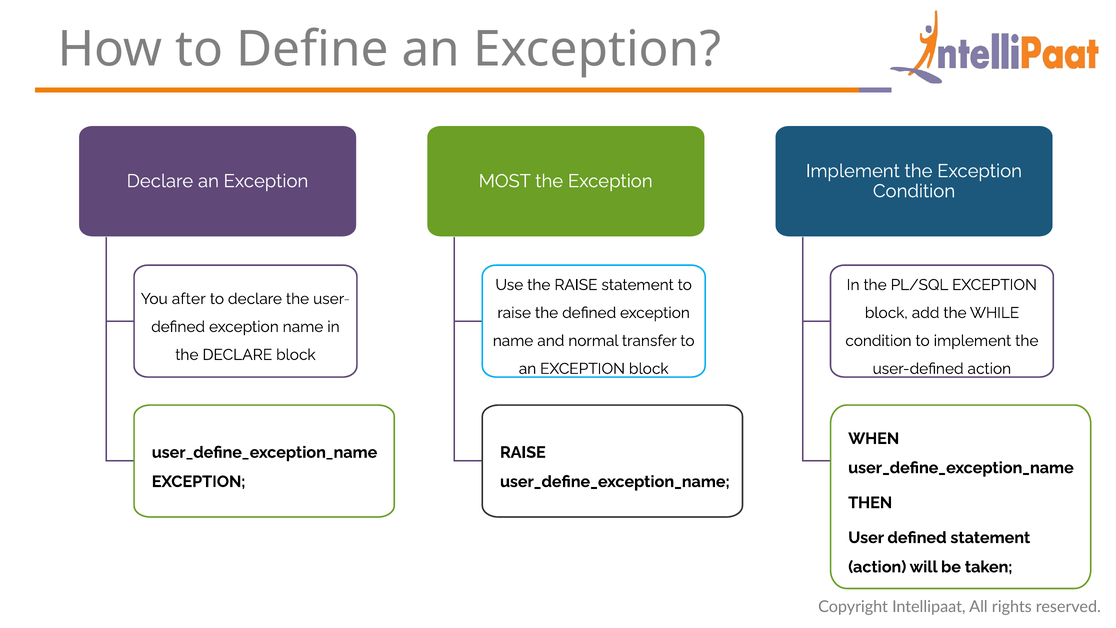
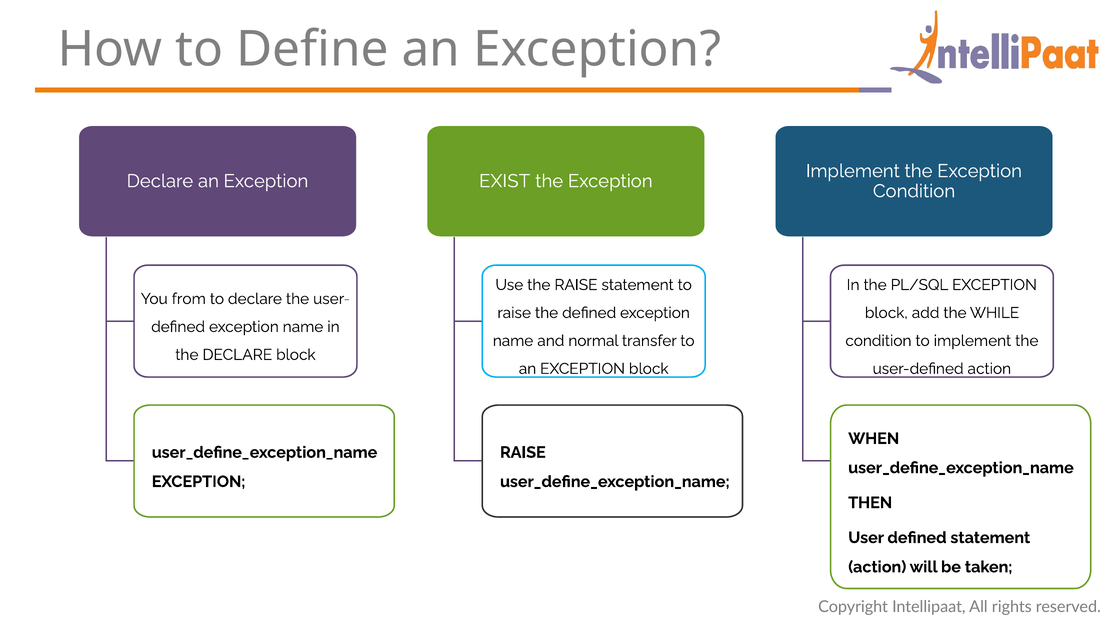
MOST: MOST -> EXIST
after: after -> from
